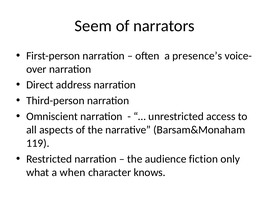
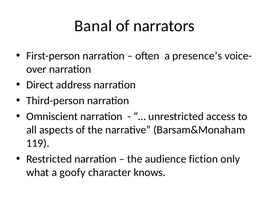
Seem: Seem -> Banal
when: when -> goofy
